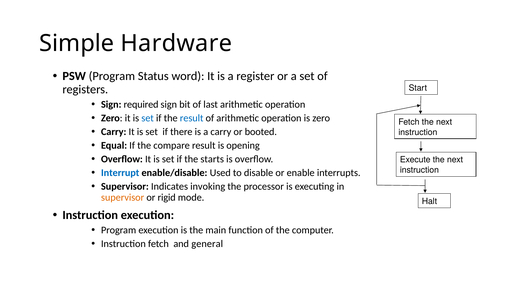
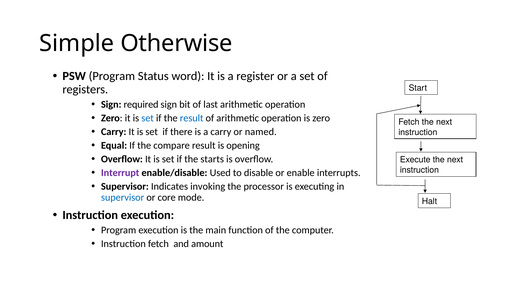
Hardware: Hardware -> Otherwise
booted: booted -> named
Interrupt colour: blue -> purple
supervisor at (123, 197) colour: orange -> blue
rigid: rigid -> core
general: general -> amount
